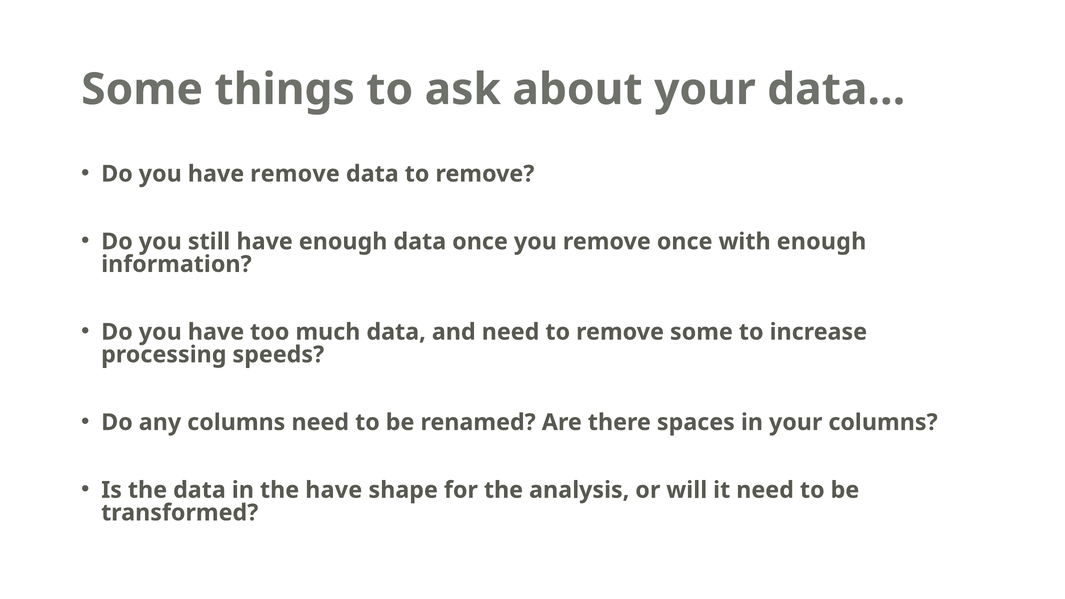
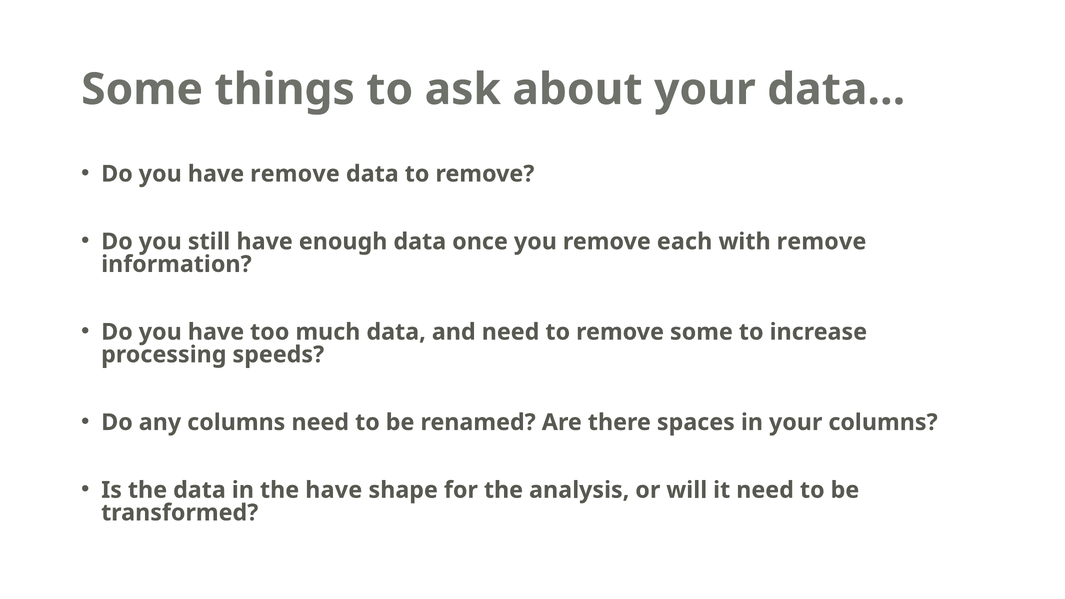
remove once: once -> each
with enough: enough -> remove
